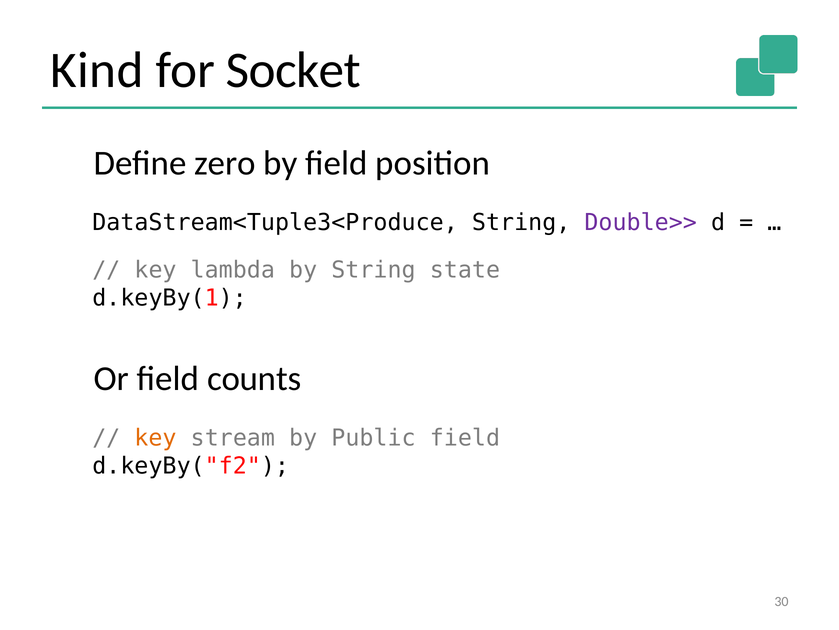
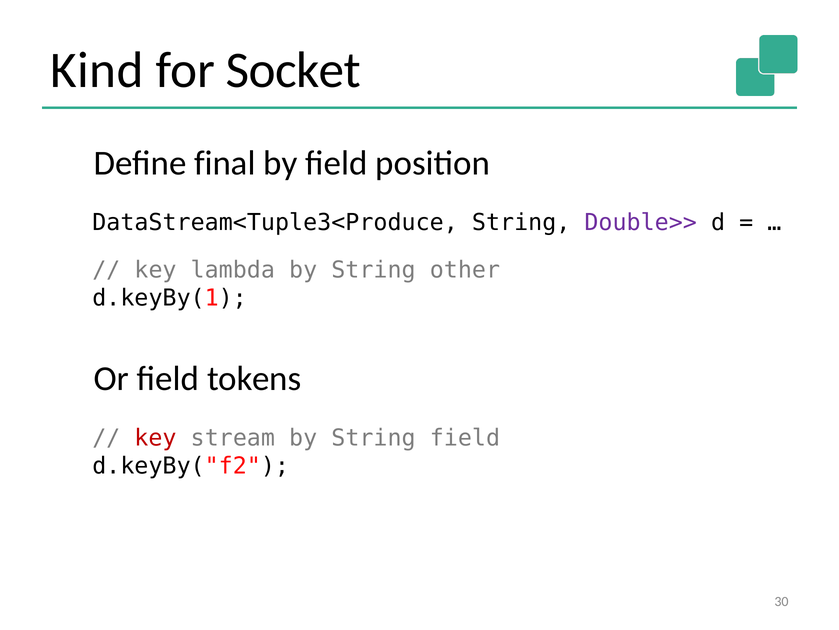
zero: zero -> final
state: state -> other
counts: counts -> tokens
key at (155, 438) colour: orange -> red
stream by Public: Public -> String
